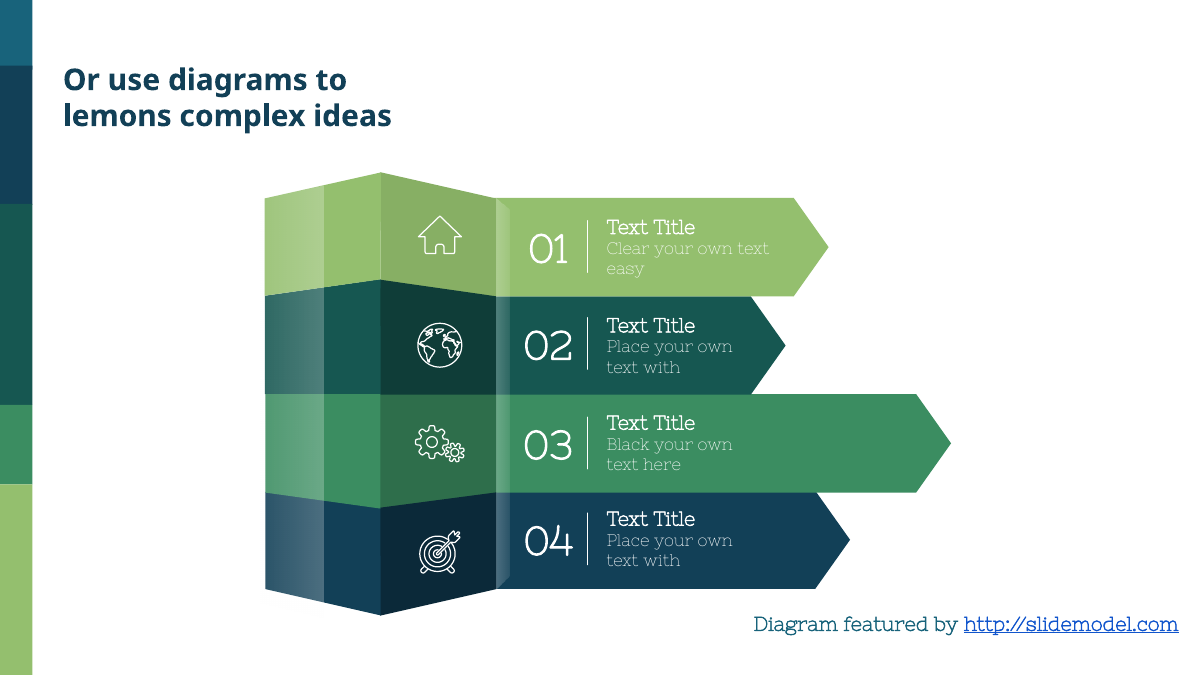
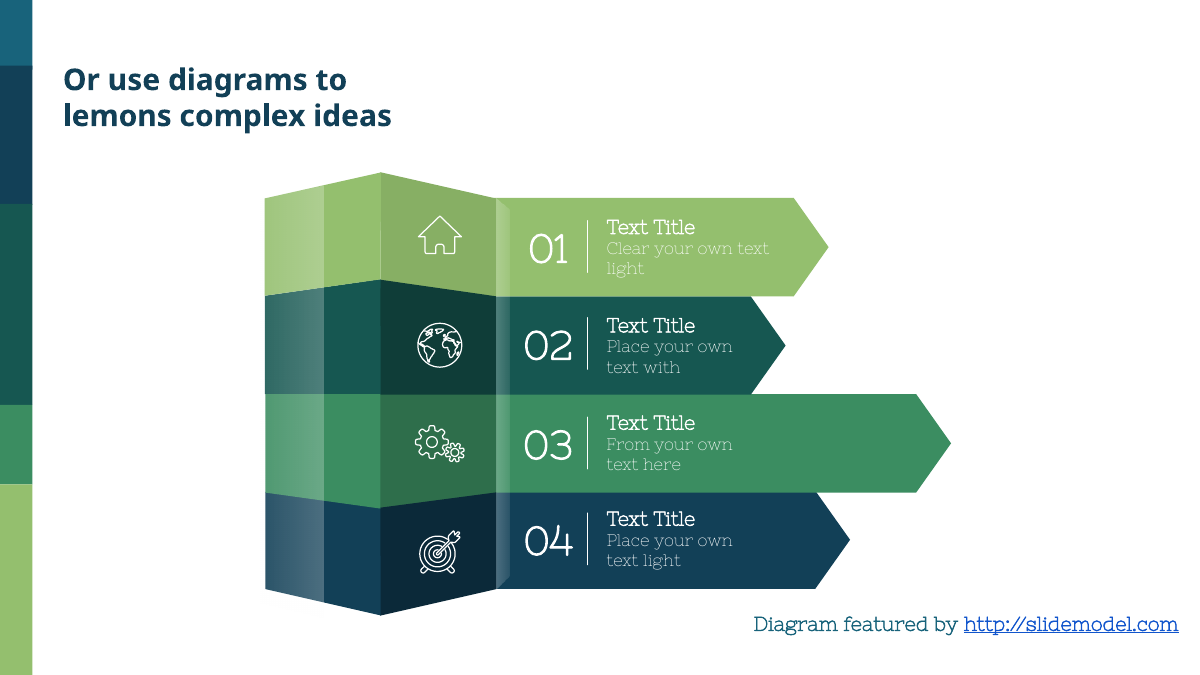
easy at (626, 269): easy -> light
Black: Black -> From
with at (662, 561): with -> light
